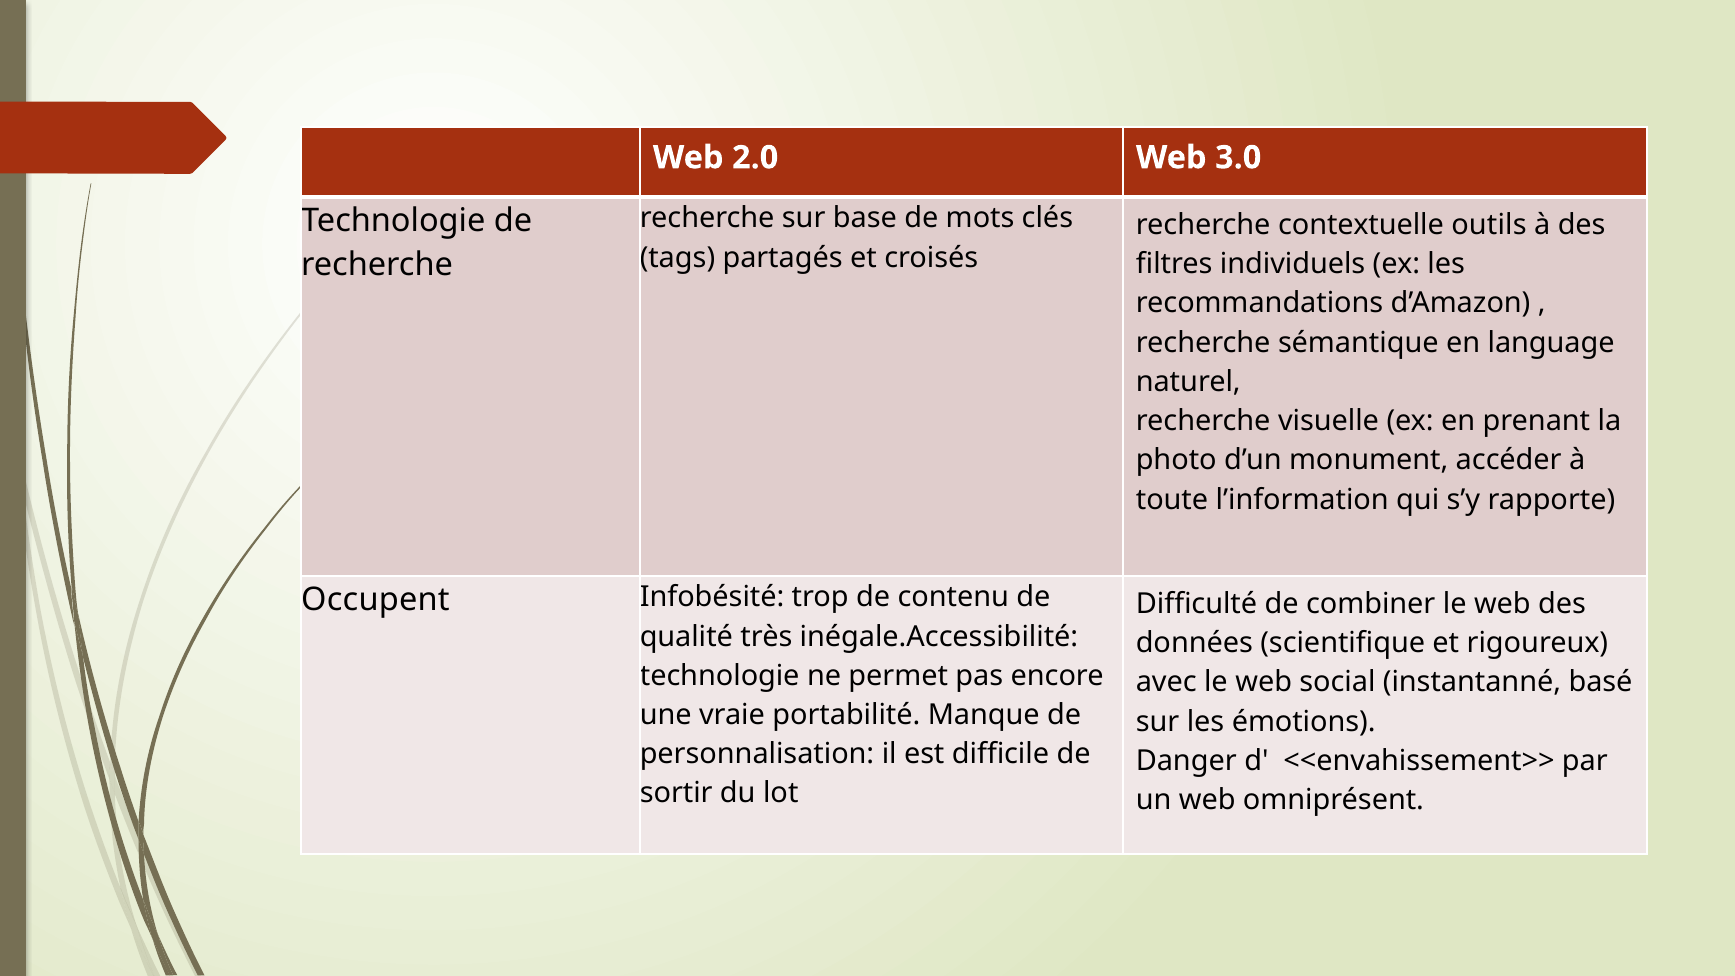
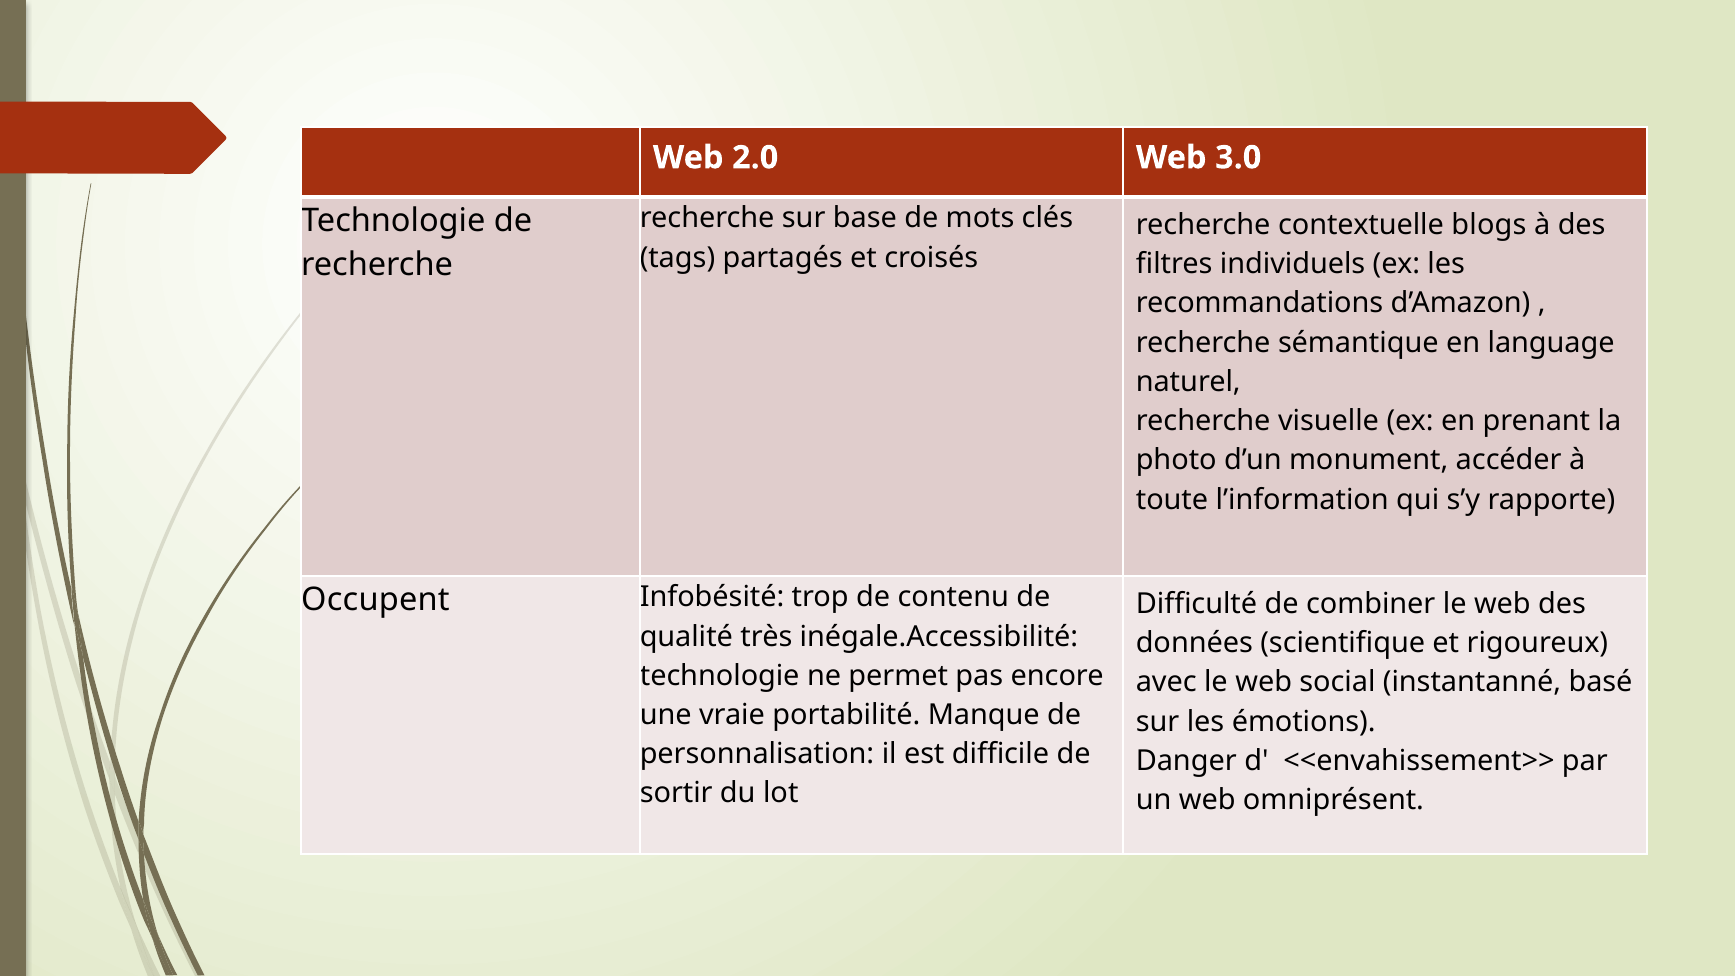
outils: outils -> blogs
